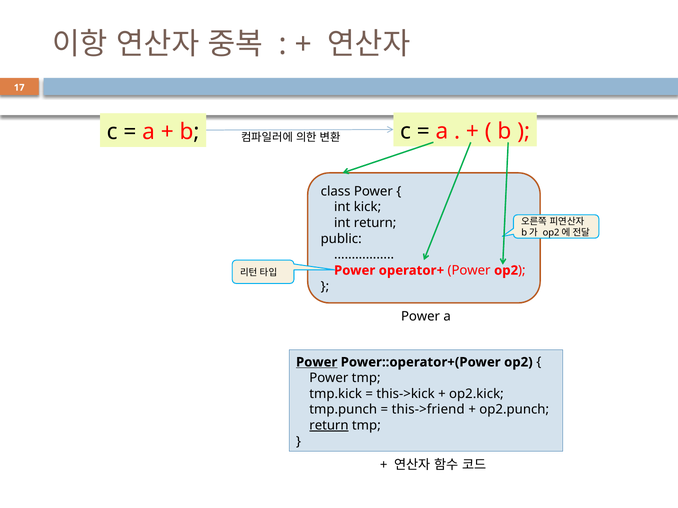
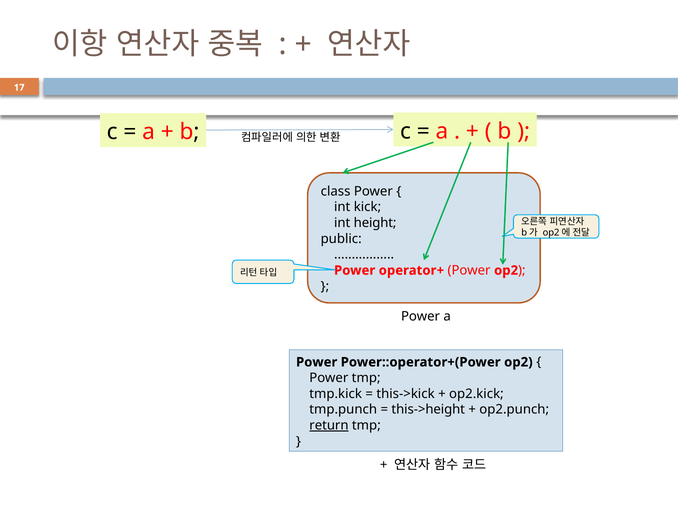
int return: return -> height
Power at (317, 362) underline: present -> none
this->friend: this->friend -> this->height
